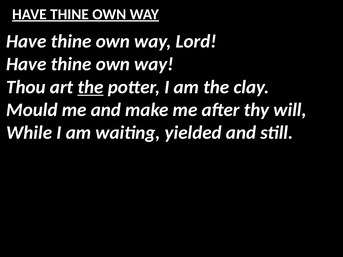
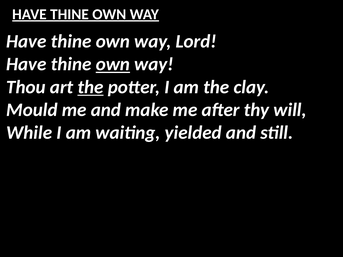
own at (113, 64) underline: none -> present
